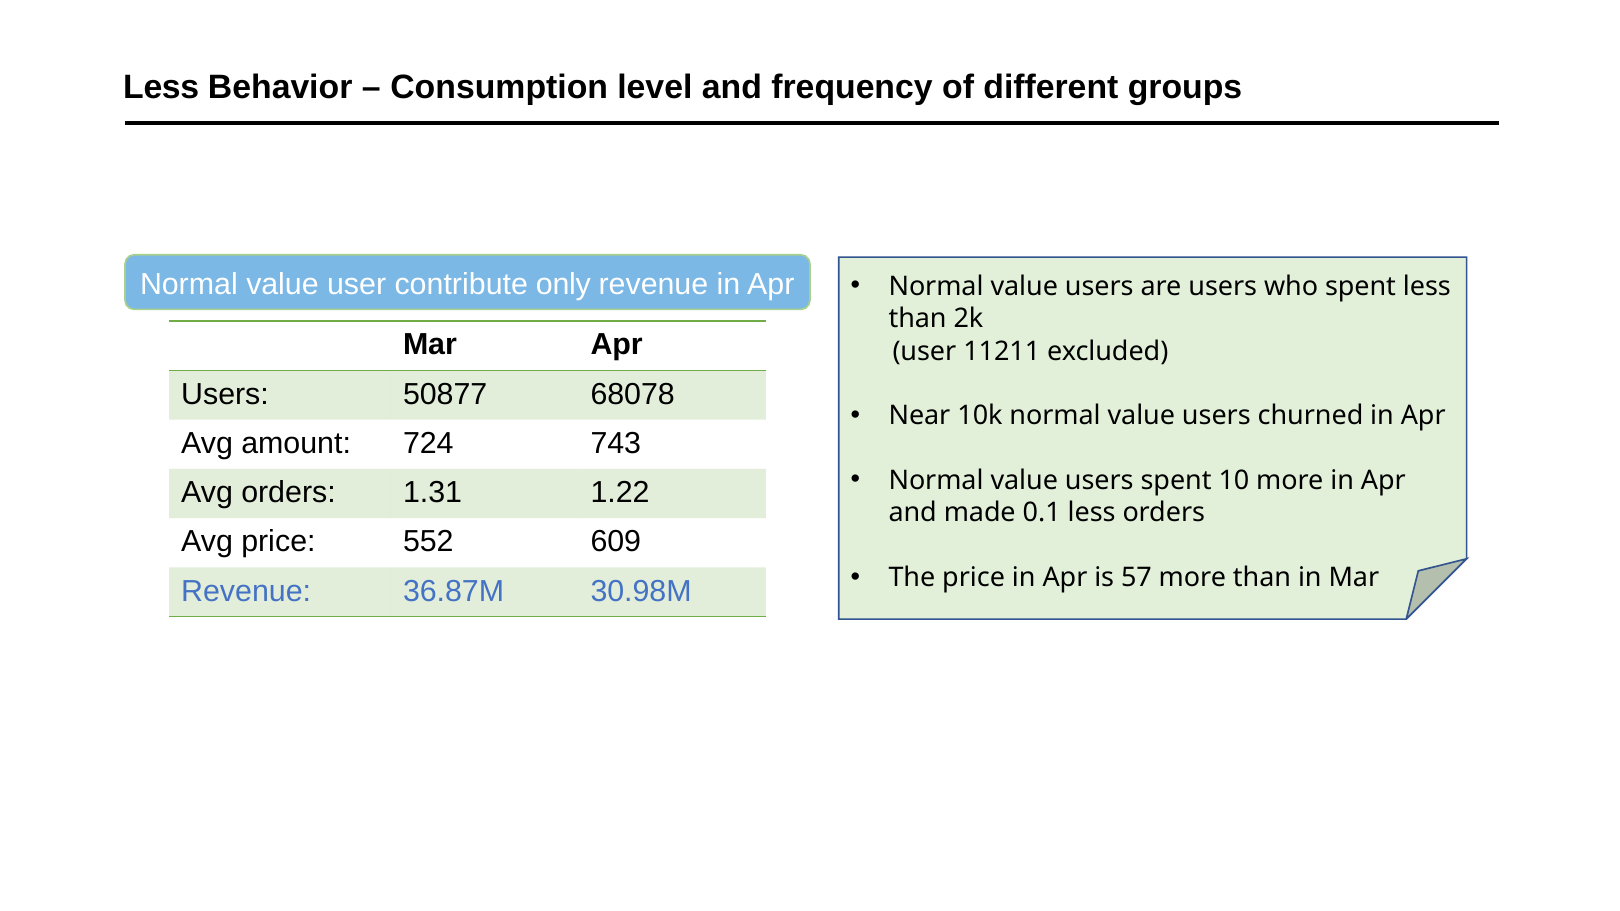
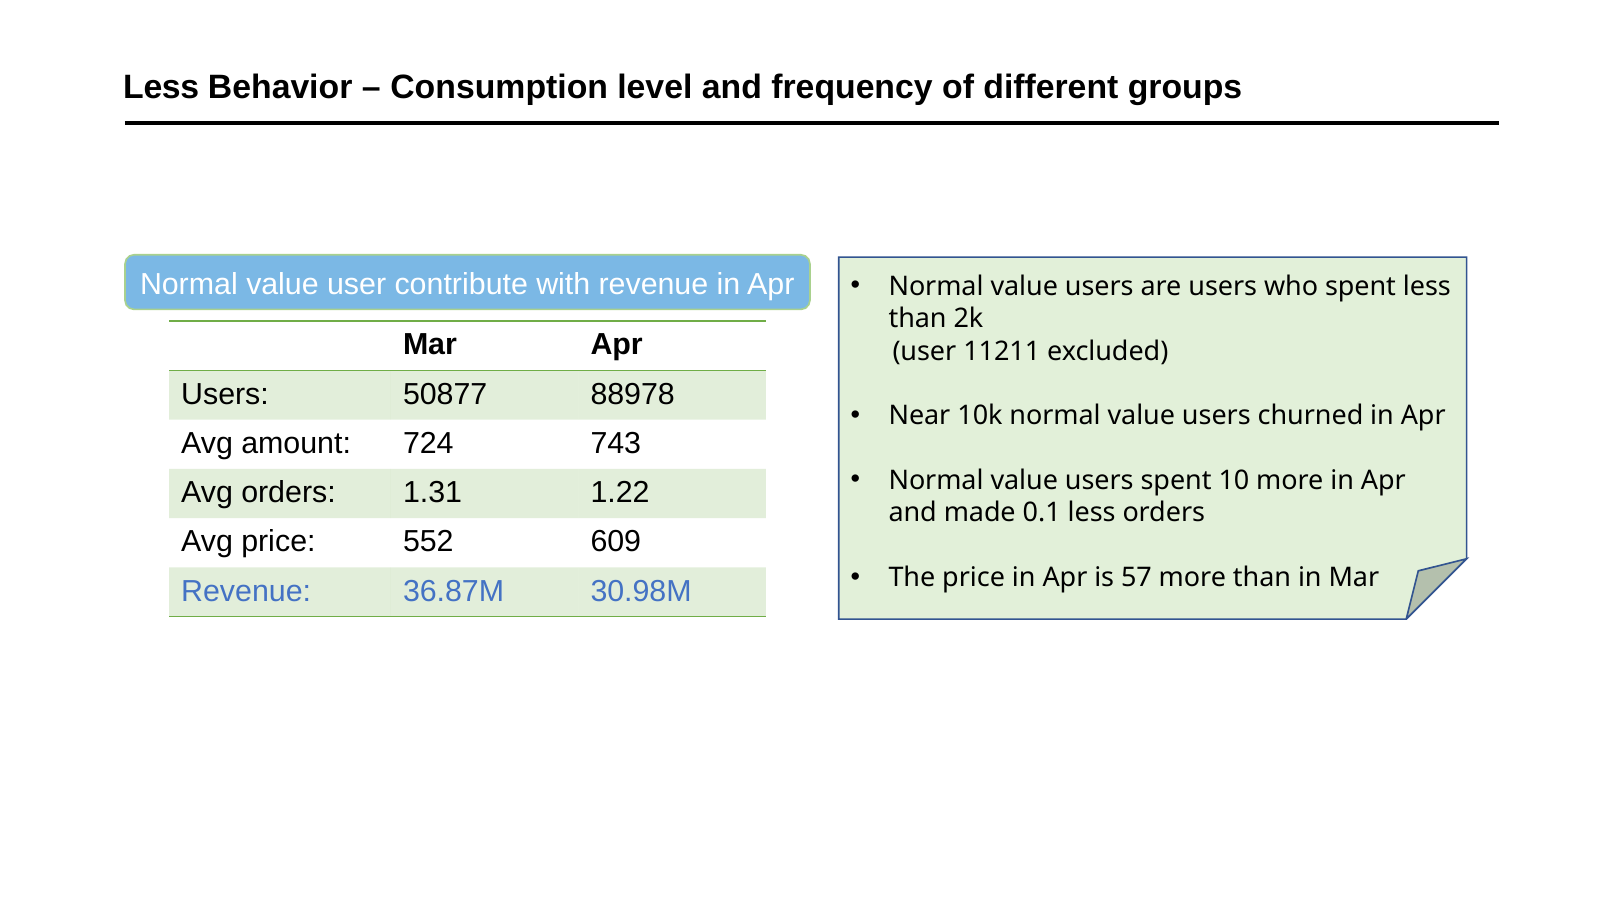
only: only -> with
68078: 68078 -> 88978
